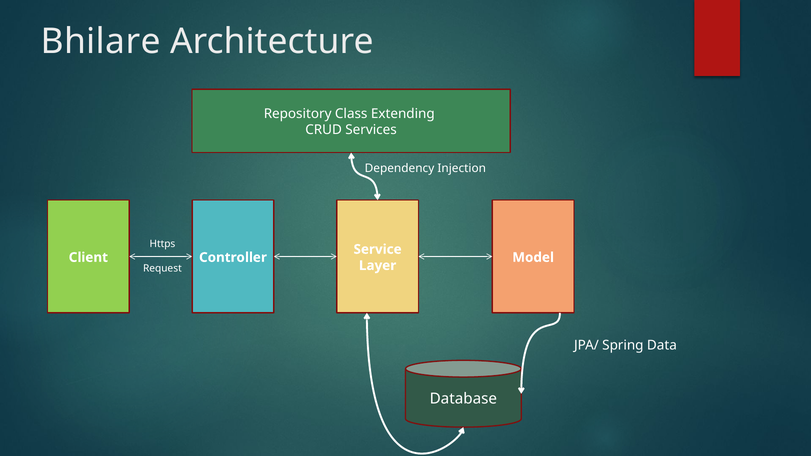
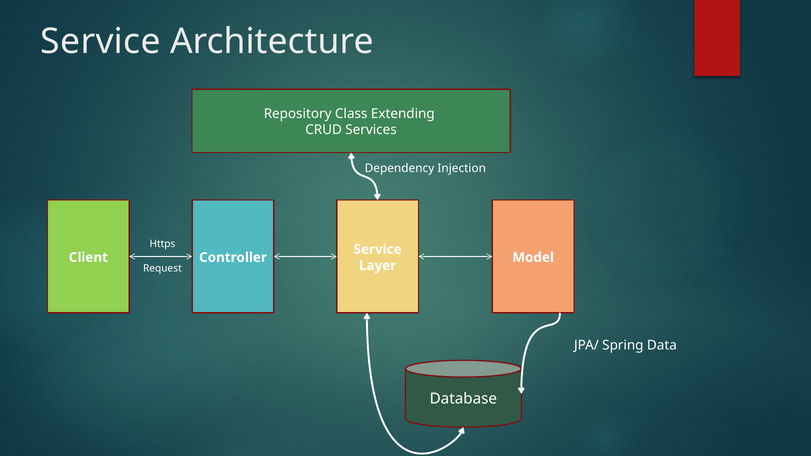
Bhilare at (101, 41): Bhilare -> Service
